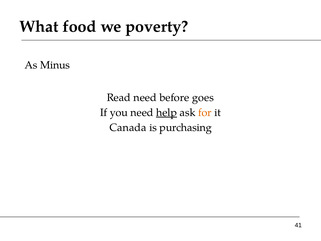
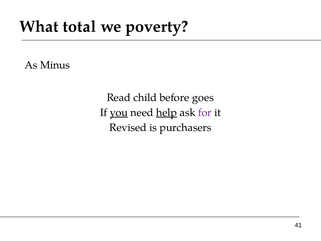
food: food -> total
Read need: need -> child
you underline: none -> present
for colour: orange -> purple
Canada: Canada -> Revised
purchasing: purchasing -> purchasers
